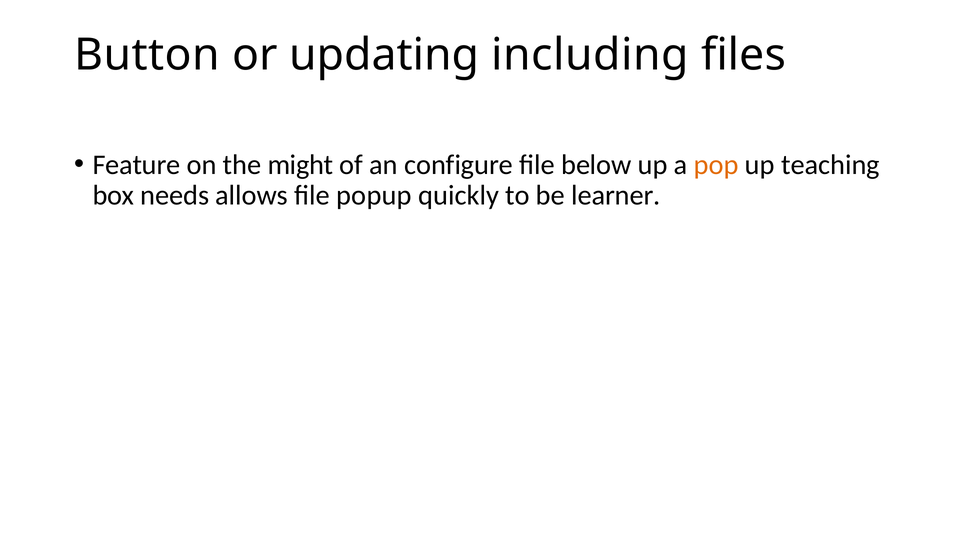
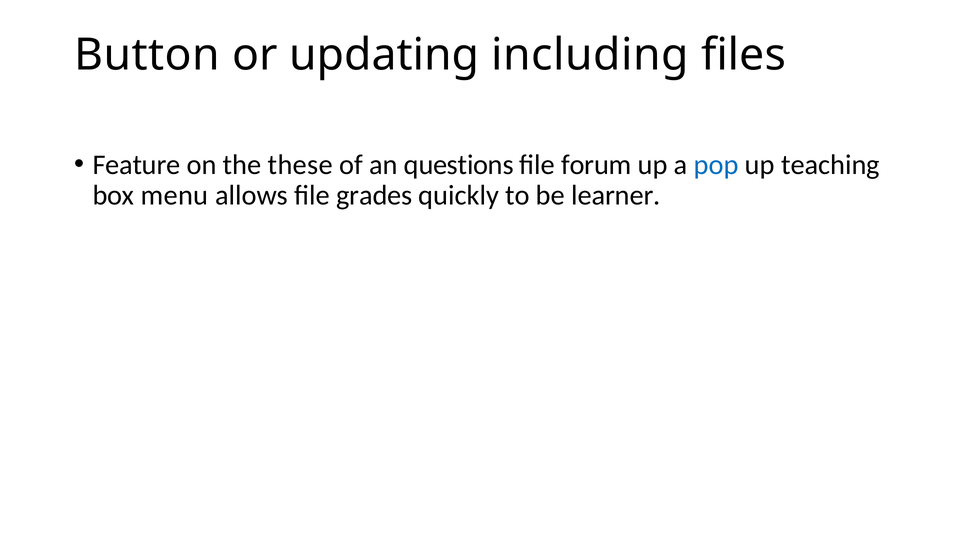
might: might -> these
configure: configure -> questions
below: below -> forum
pop colour: orange -> blue
needs: needs -> menu
popup: popup -> grades
